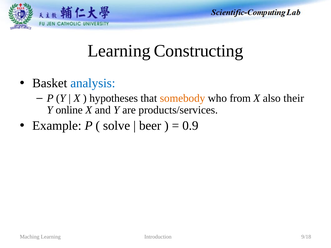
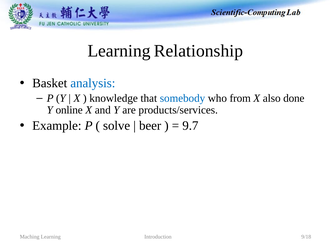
Constructing: Constructing -> Relationship
hypotheses: hypotheses -> knowledge
somebody colour: orange -> blue
their: their -> done
0.9: 0.9 -> 9.7
